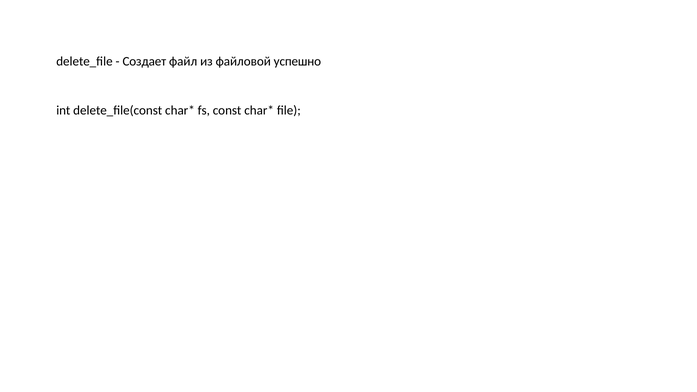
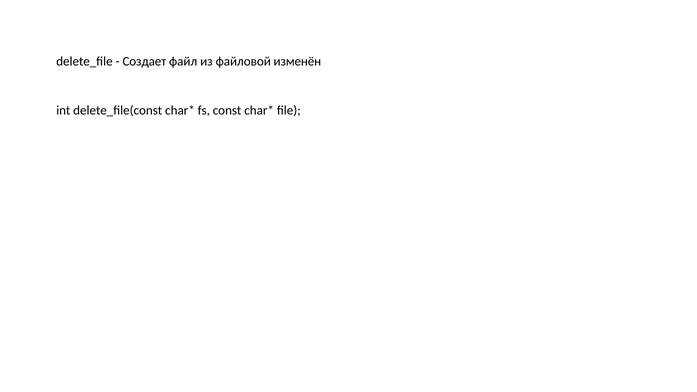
успешно: успешно -> изменён
